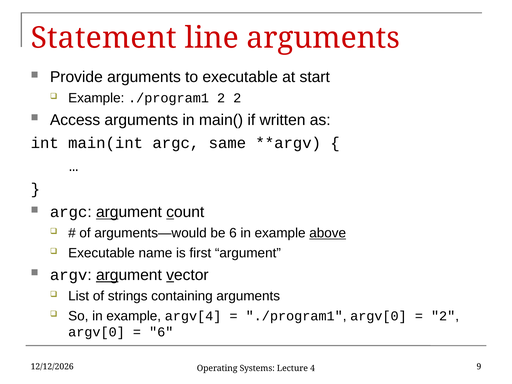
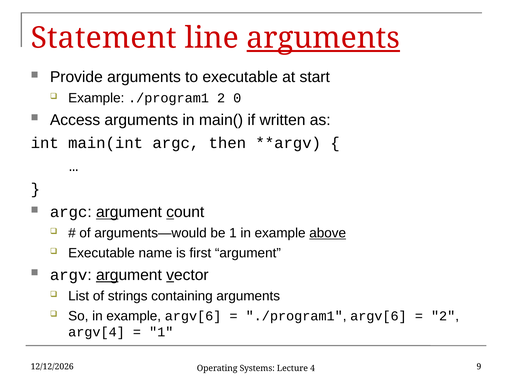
arguments at (323, 38) underline: none -> present
2 2: 2 -> 0
same: same -> then
be 6: 6 -> 1
example argv[4: argv[4 -> argv[6
./program1 argv[0: argv[0 -> argv[6
argv[0 at (97, 332): argv[0 -> argv[4
6 at (161, 332): 6 -> 1
